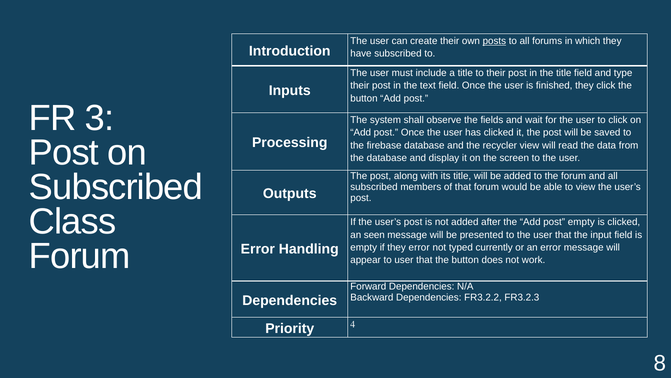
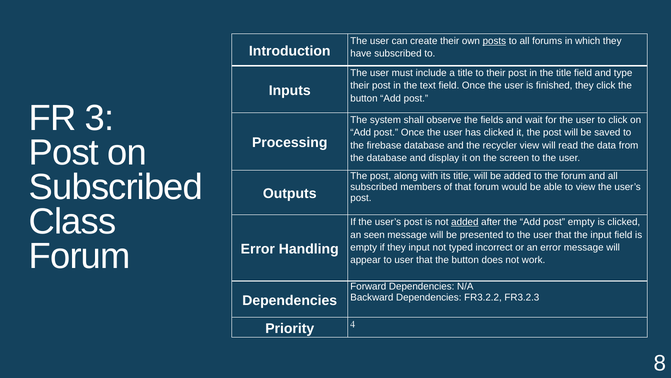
added at (465, 222) underline: none -> present
they error: error -> input
currently: currently -> incorrect
